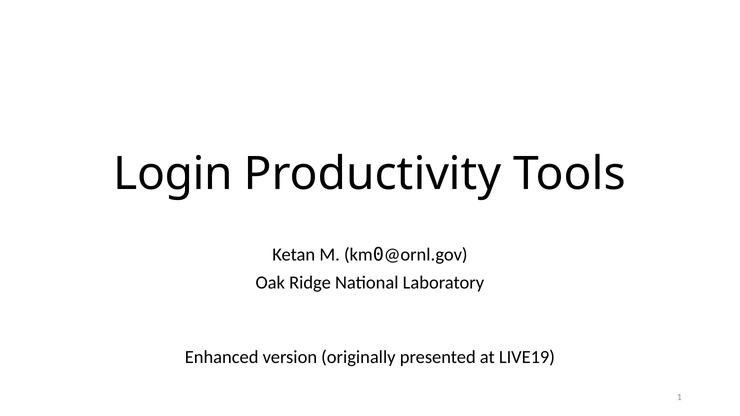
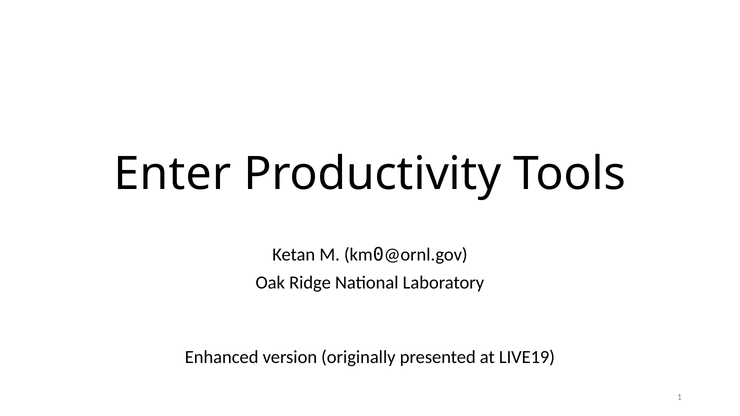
Login: Login -> Enter
